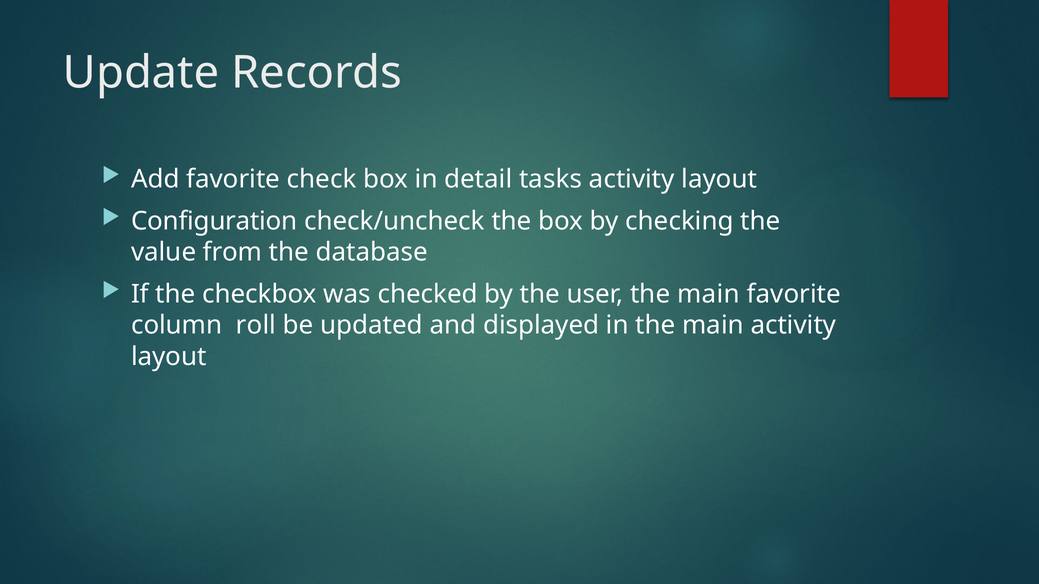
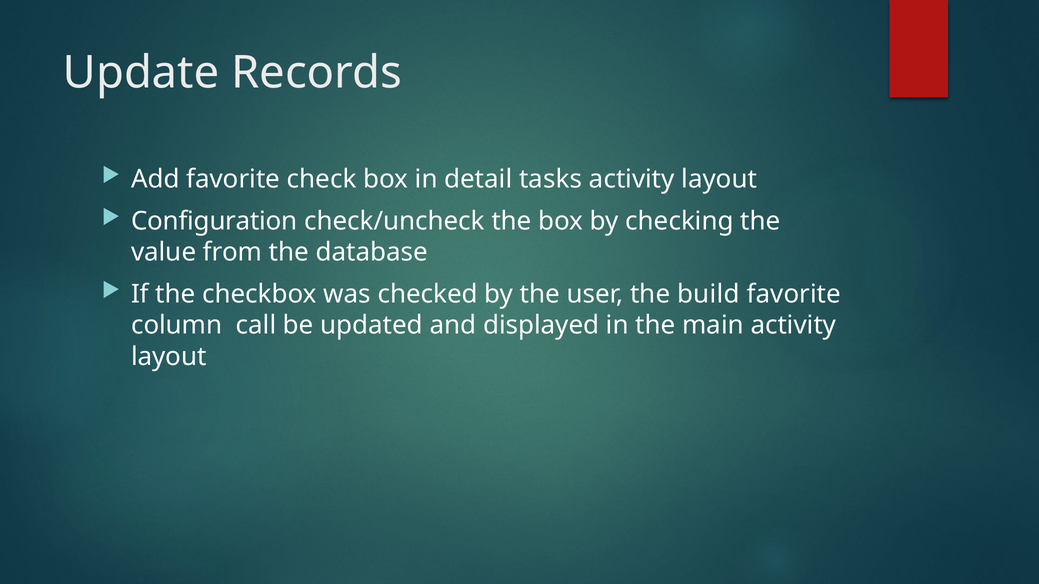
user the main: main -> build
roll: roll -> call
